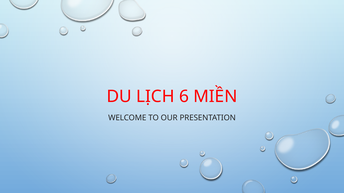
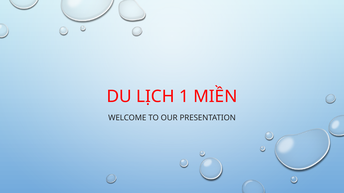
6: 6 -> 1
